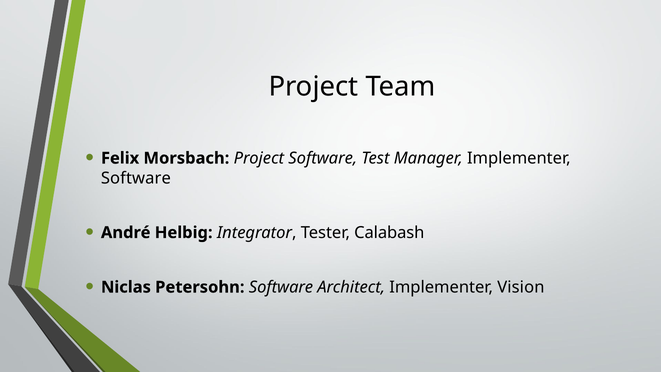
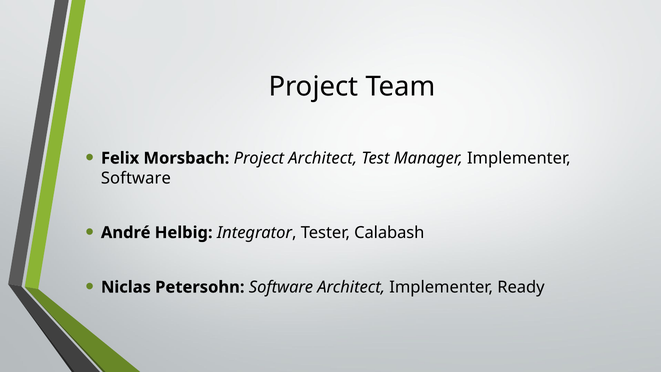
Project Software: Software -> Architect
Vision: Vision -> Ready
